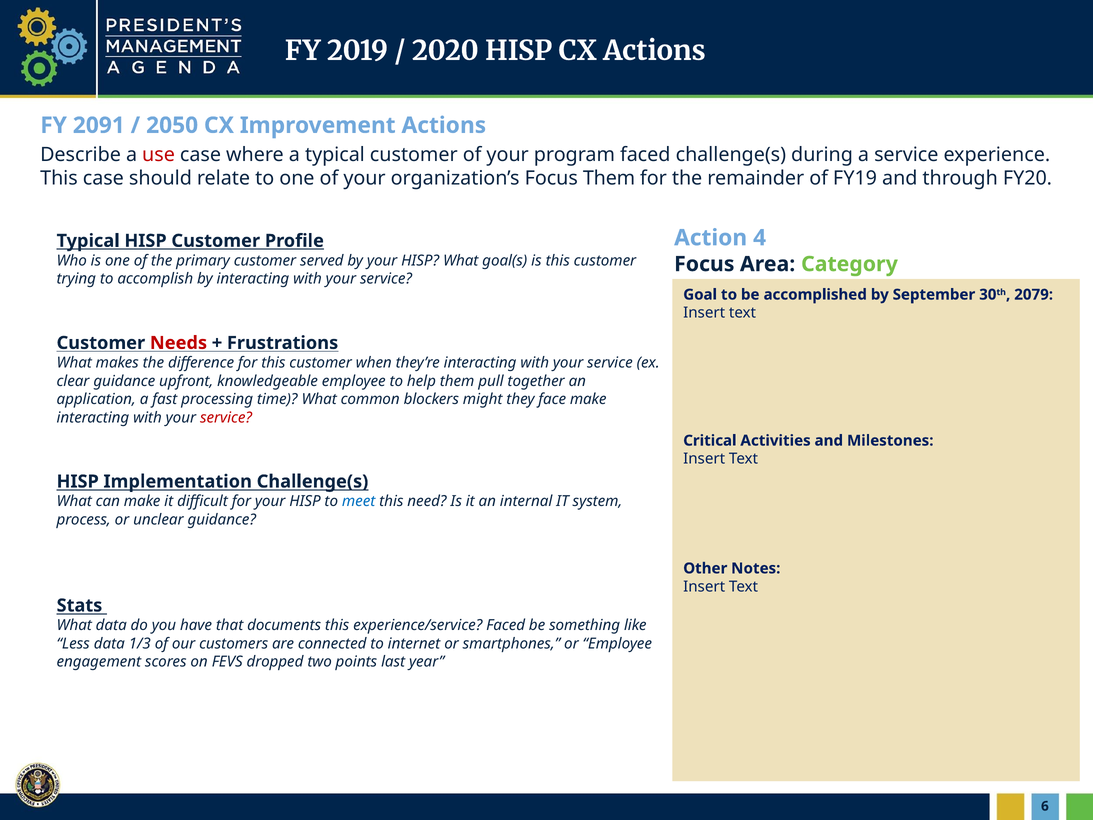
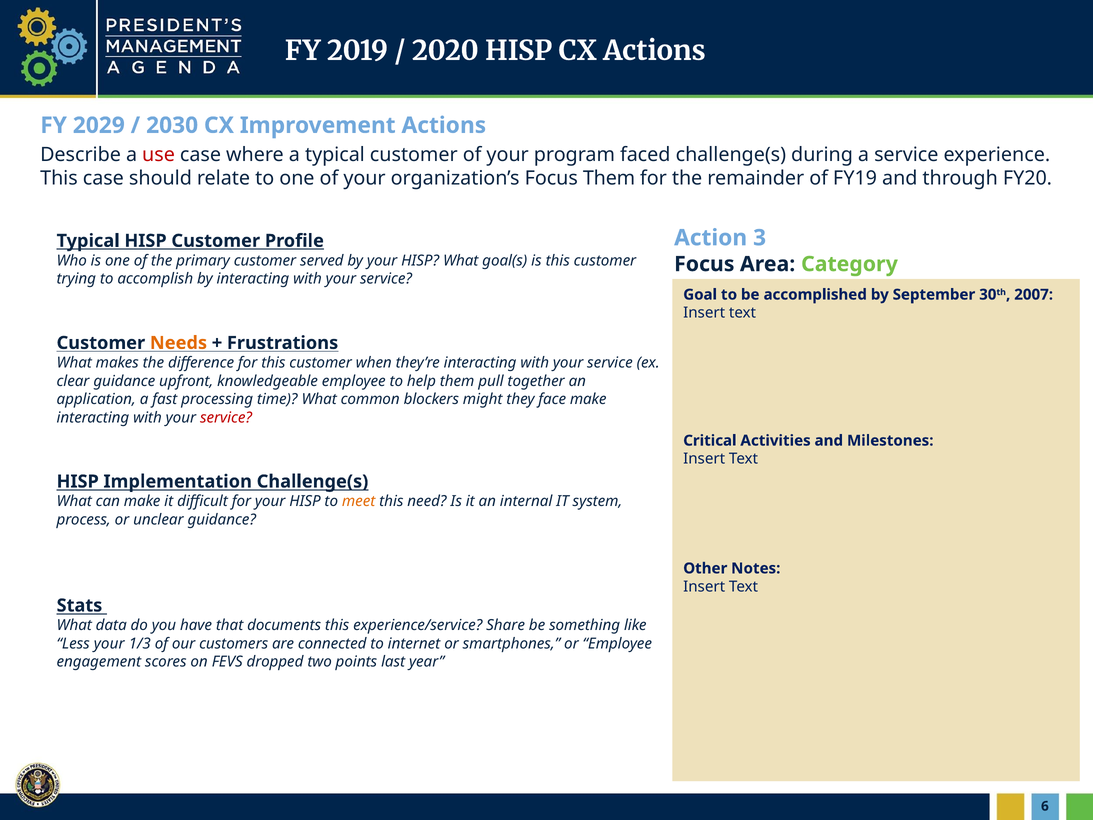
2091: 2091 -> 2029
2050: 2050 -> 2030
4: 4 -> 3
2079: 2079 -> 2007
Needs colour: red -> orange
meet colour: blue -> orange
experience/service Faced: Faced -> Share
Less data: data -> your
